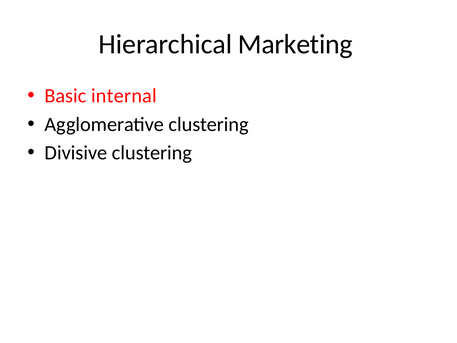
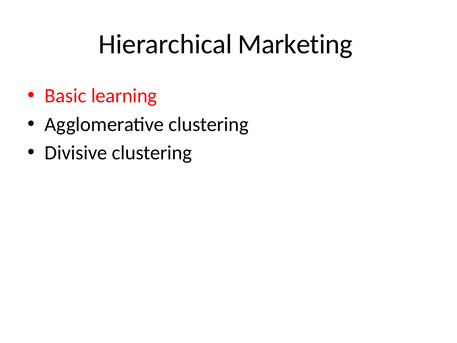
internal: internal -> learning
